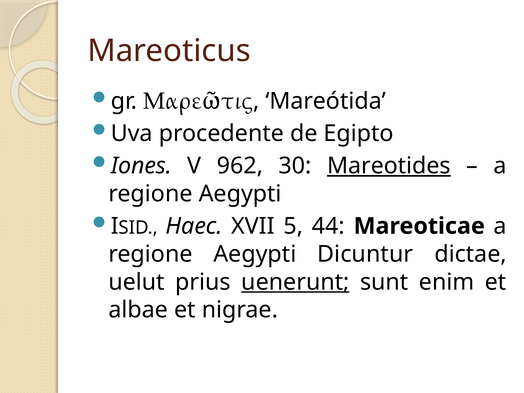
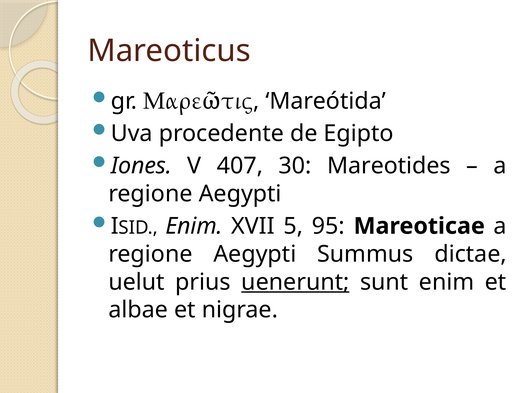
962: 962 -> 407
Mareotides underline: present -> none
Haec at (194, 226): Haec -> Enim
44: 44 -> 95
Dicuntur: Dicuntur -> Summus
